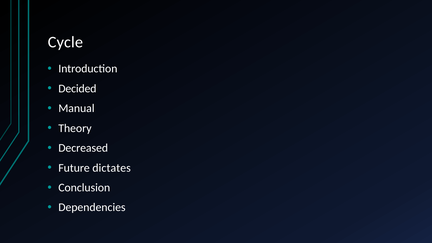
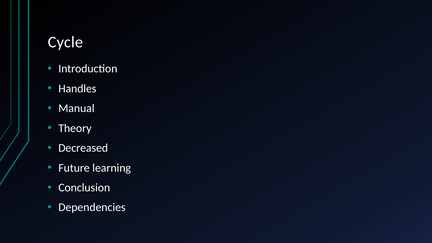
Decided: Decided -> Handles
dictates: dictates -> learning
